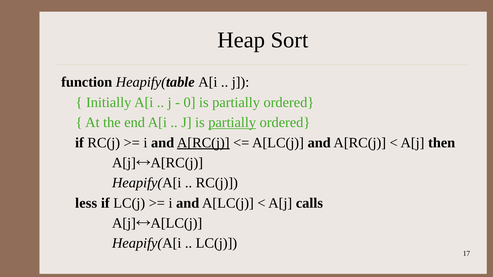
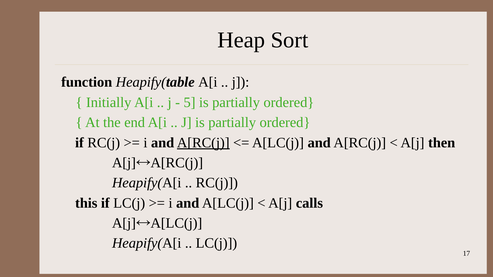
0: 0 -> 5
partially at (232, 123) underline: present -> none
less: less -> this
